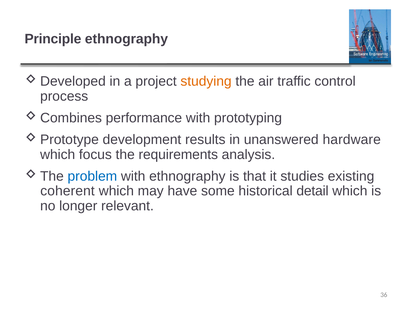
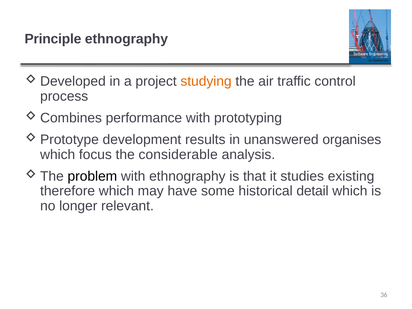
hardware: hardware -> organises
requirements: requirements -> considerable
problem colour: blue -> black
coherent: coherent -> therefore
